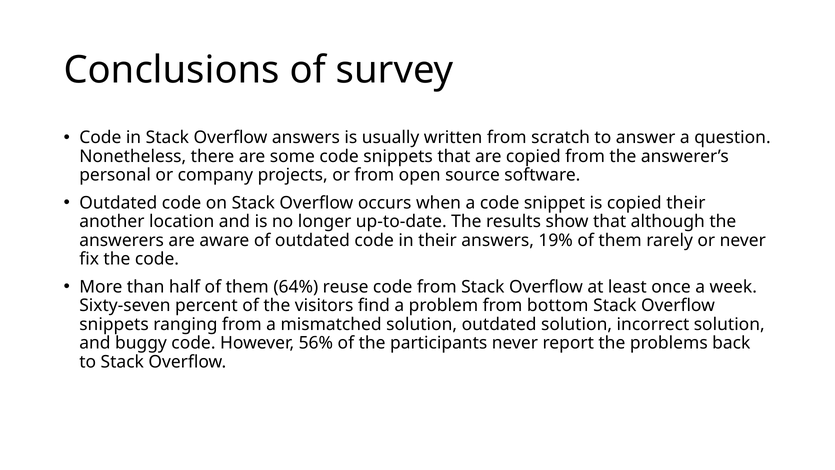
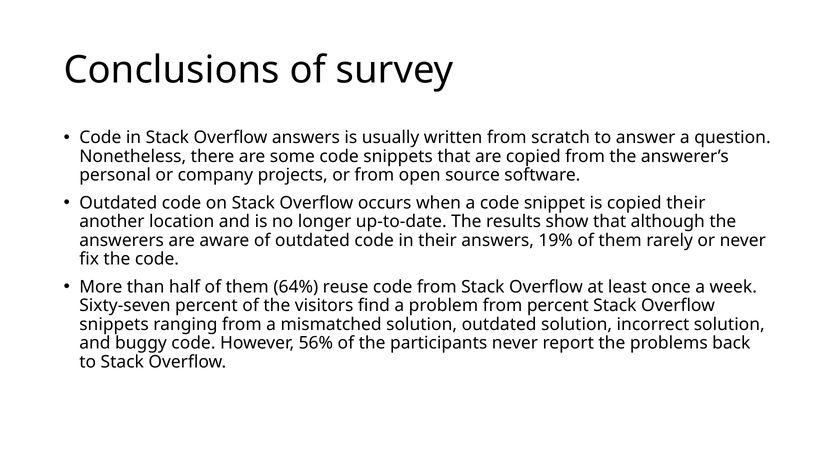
from bottom: bottom -> percent
